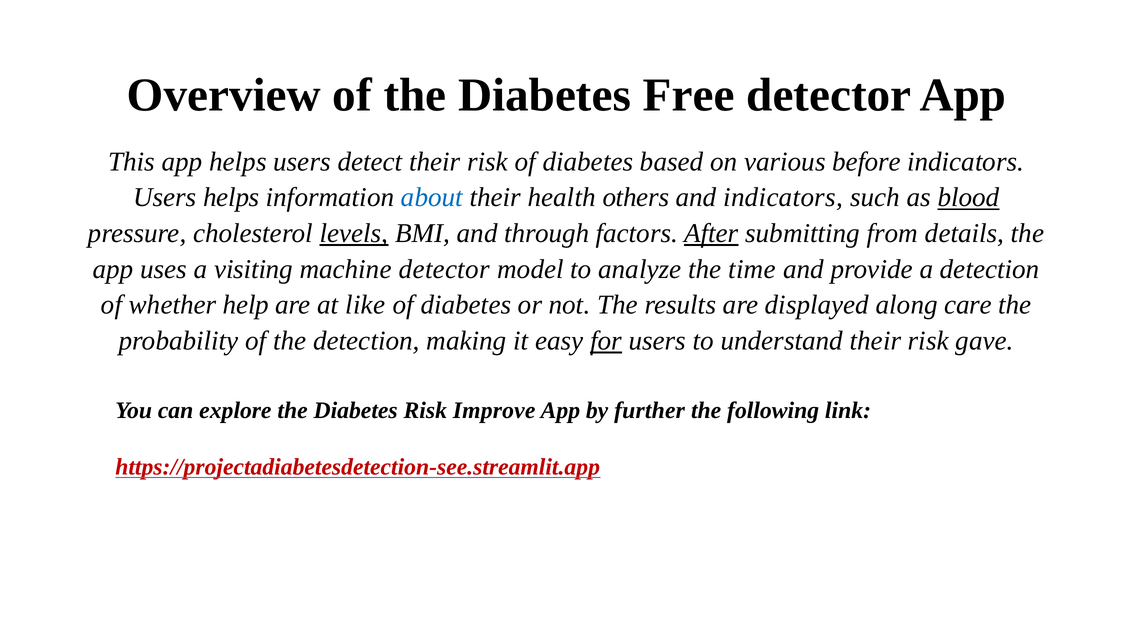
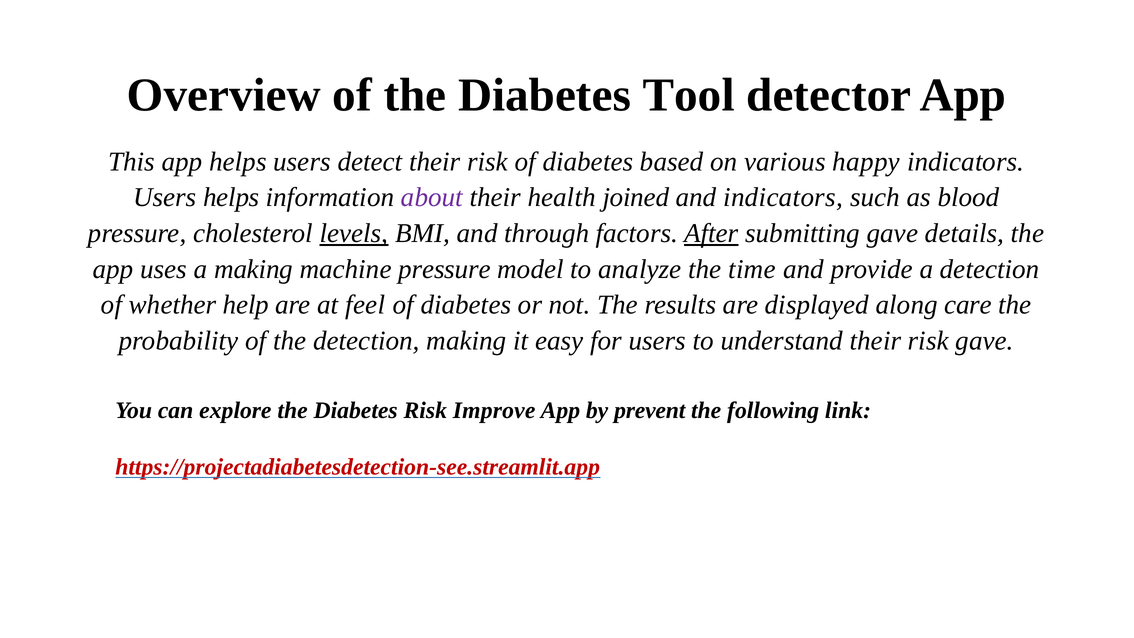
Free: Free -> Tool
before: before -> happy
about colour: blue -> purple
others: others -> joined
blood underline: present -> none
submitting from: from -> gave
a visiting: visiting -> making
machine detector: detector -> pressure
like: like -> feel
for underline: present -> none
further: further -> prevent
